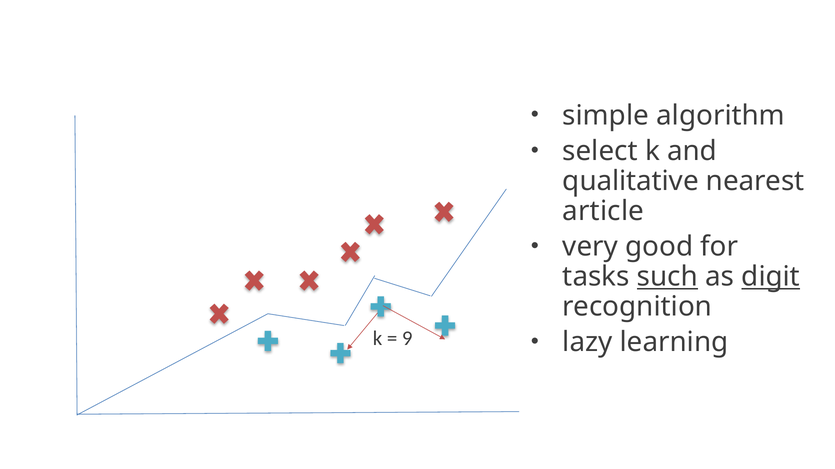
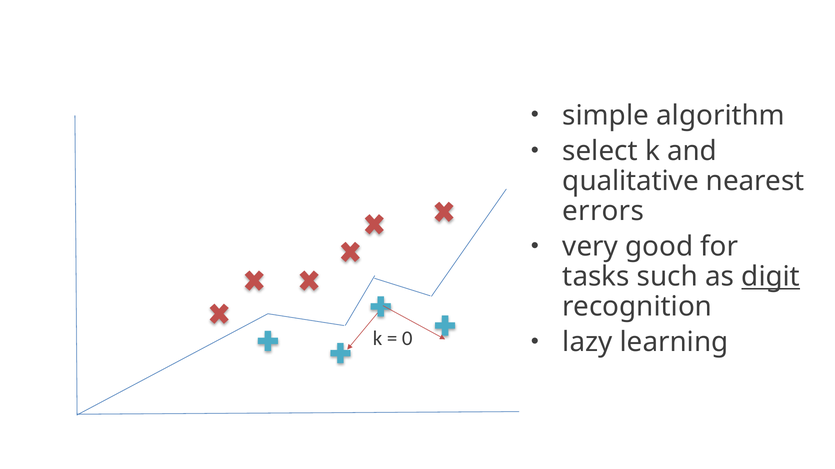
article: article -> errors
such underline: present -> none
9: 9 -> 0
